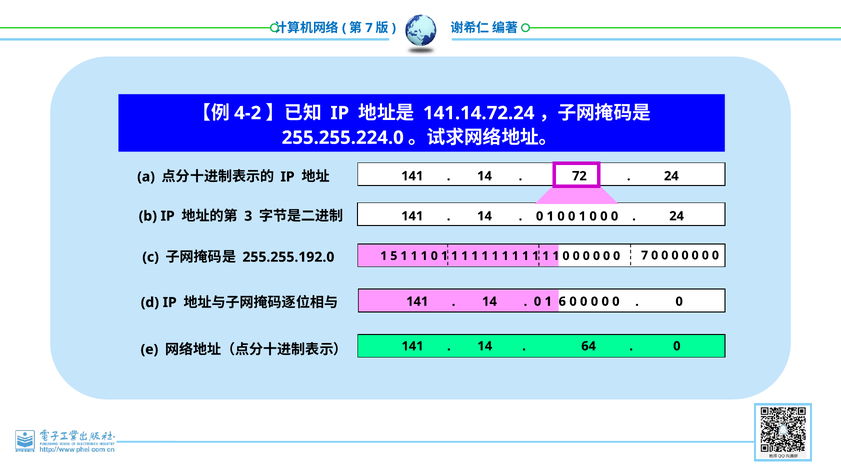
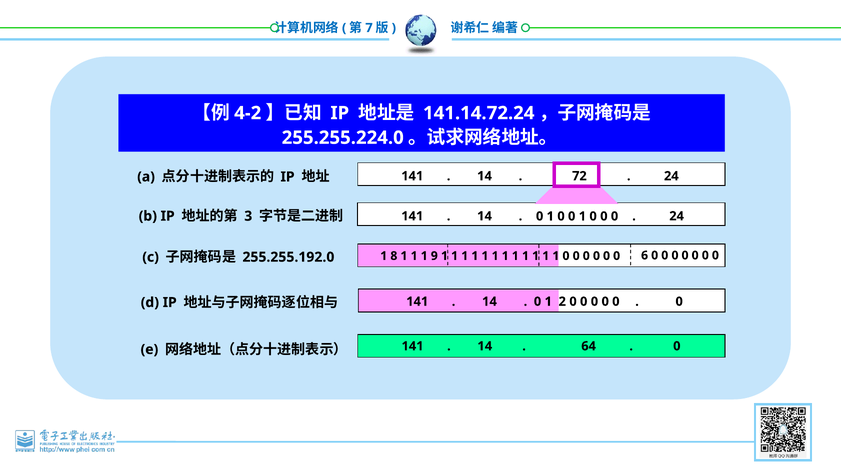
5: 5 -> 8
0 at (434, 256): 0 -> 9
255.255.192.0 7: 7 -> 6
6: 6 -> 2
